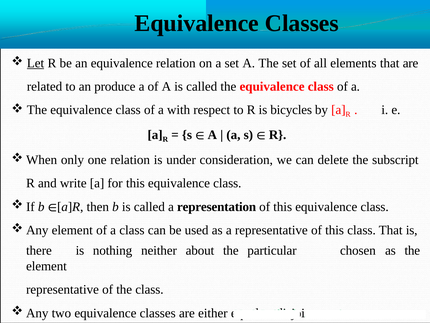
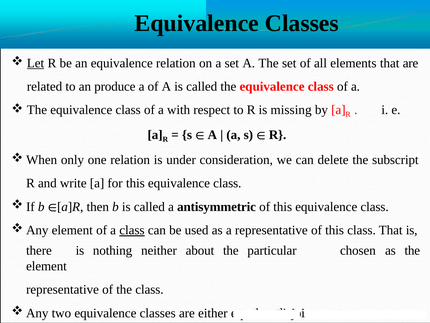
bicycles: bicycles -> missing
representation: representation -> antisymmetric
class at (132, 230) underline: none -> present
